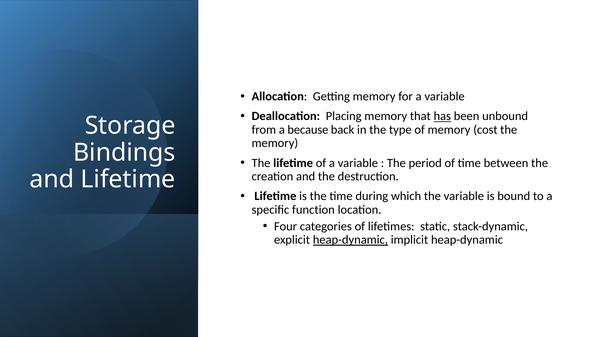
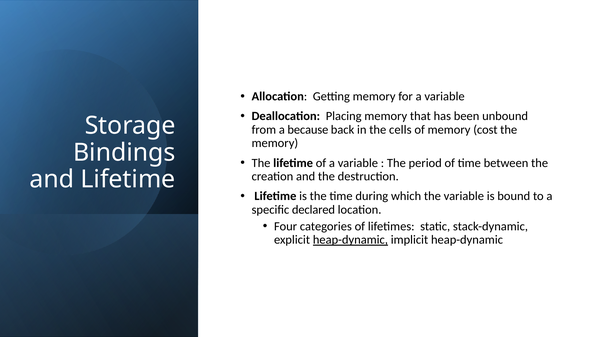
has underline: present -> none
type: type -> cells
function: function -> declared
